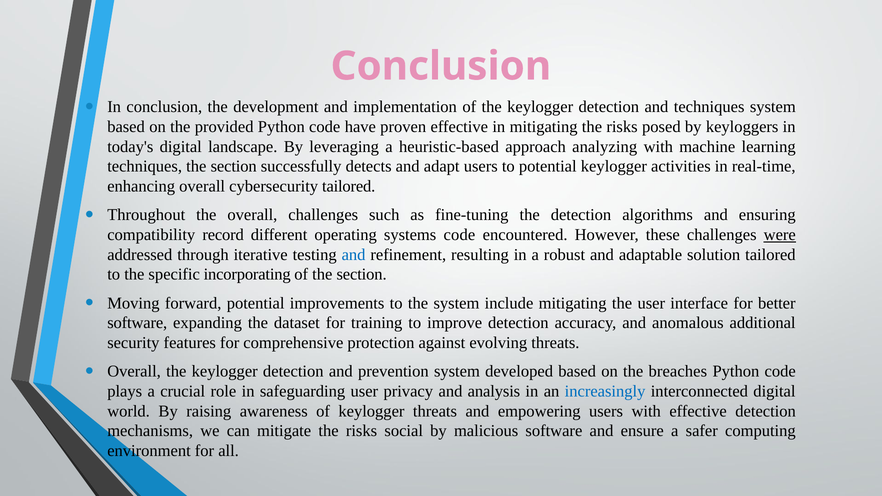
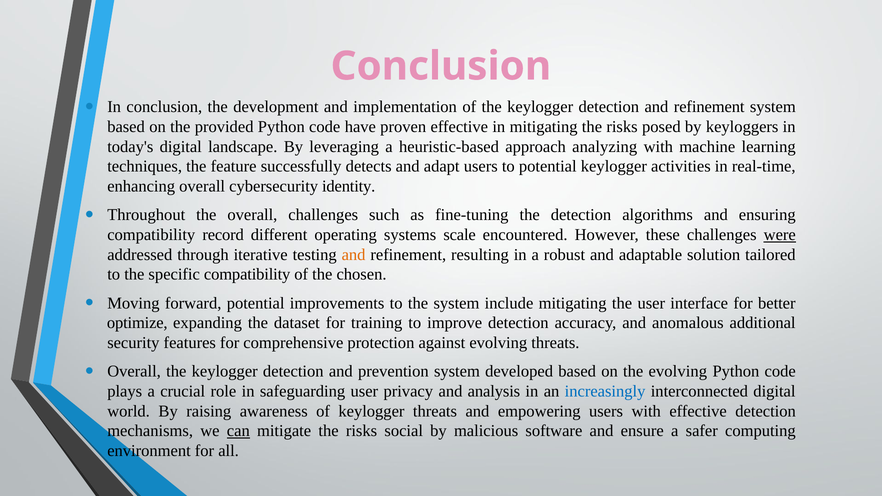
detection and techniques: techniques -> refinement
techniques the section: section -> feature
cybersecurity tailored: tailored -> identity
systems code: code -> scale
and at (354, 255) colour: blue -> orange
specific incorporating: incorporating -> compatibility
of the section: section -> chosen
software at (137, 323): software -> optimize
the breaches: breaches -> evolving
can underline: none -> present
